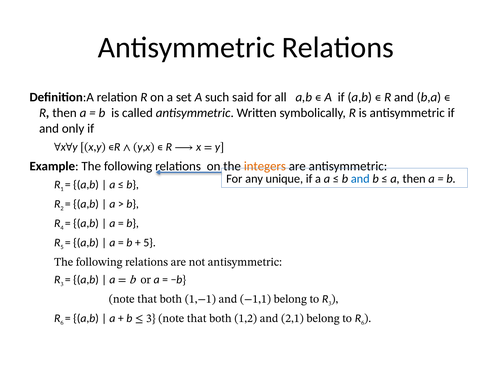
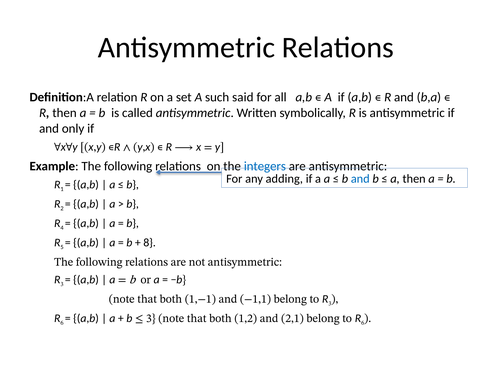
integers colour: orange -> blue
unique: unique -> adding
5 at (150, 243): 5 -> 8
